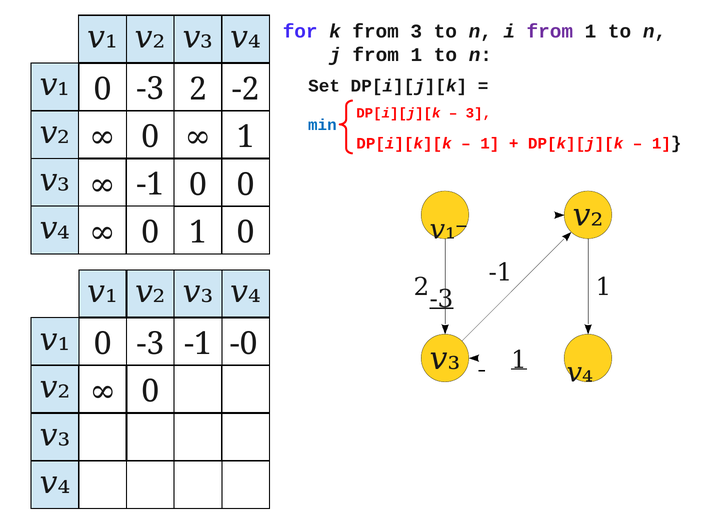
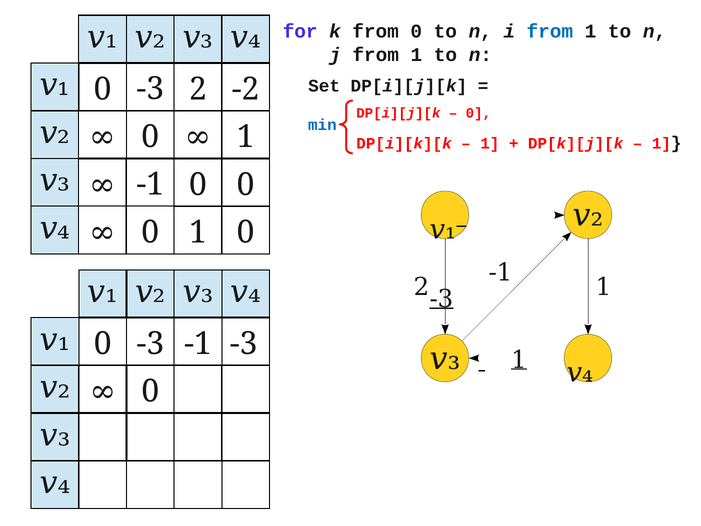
from 3: 3 -> 0
from at (550, 31) colour: purple -> blue
3 at (478, 113): 3 -> 0
-1 -0: -0 -> -3
